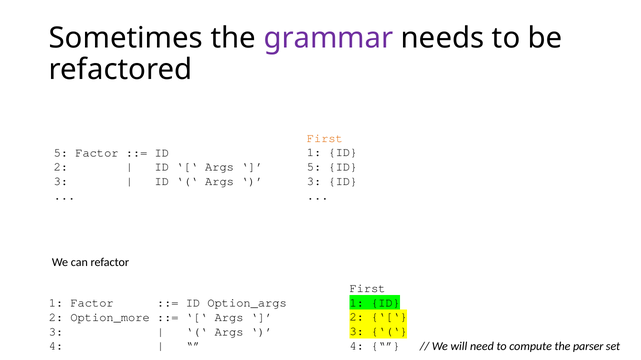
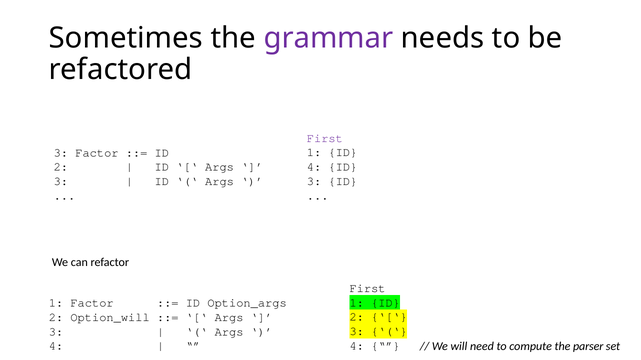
First at (325, 138) colour: orange -> purple
5 at (61, 153): 5 -> 3
5 at (314, 167): 5 -> 4
Option_more: Option_more -> Option_will
